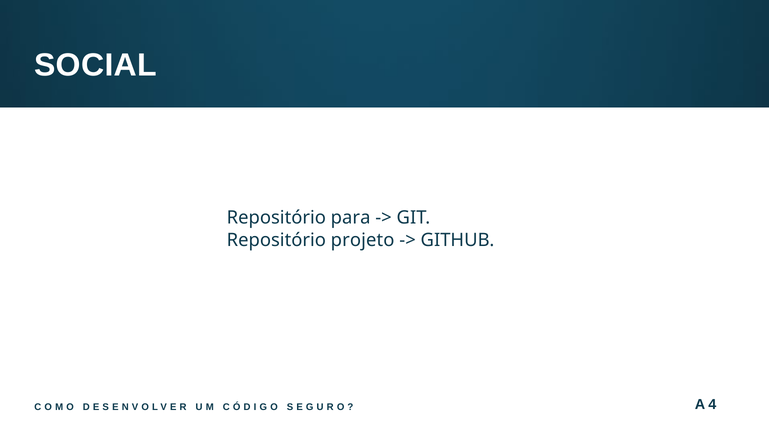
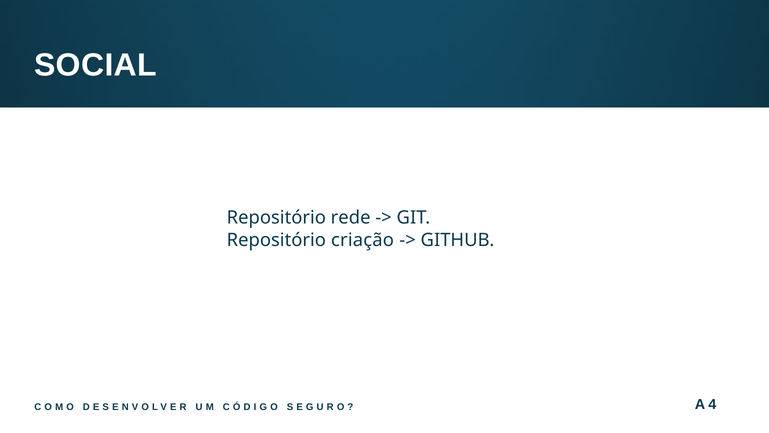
para: para -> rede
projeto: projeto -> criação
